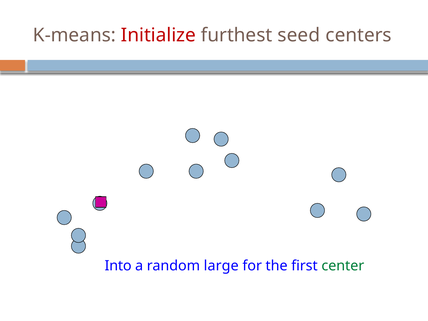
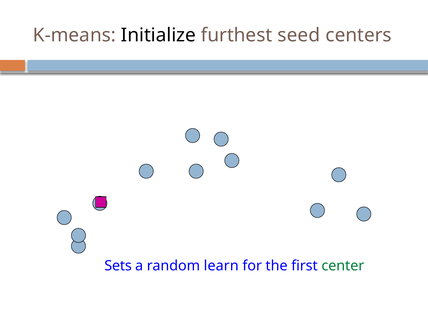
Initialize colour: red -> black
Into: Into -> Sets
large: large -> learn
